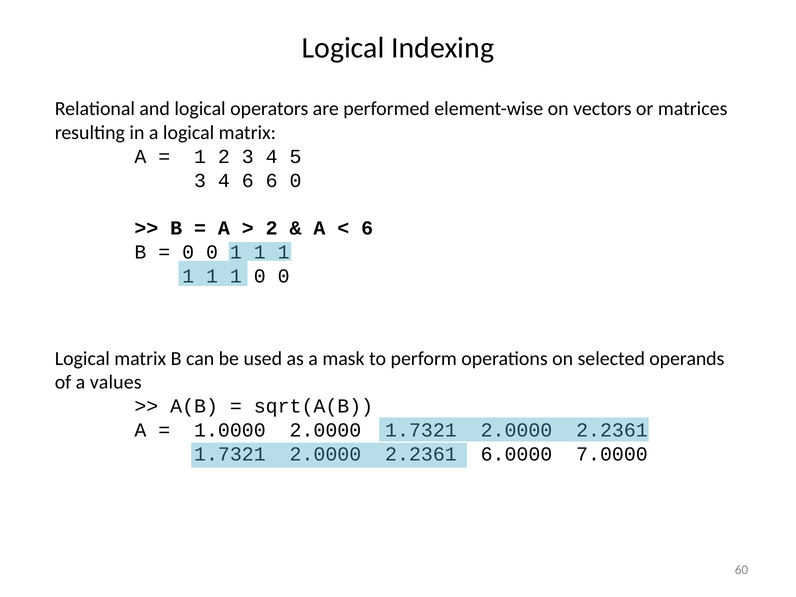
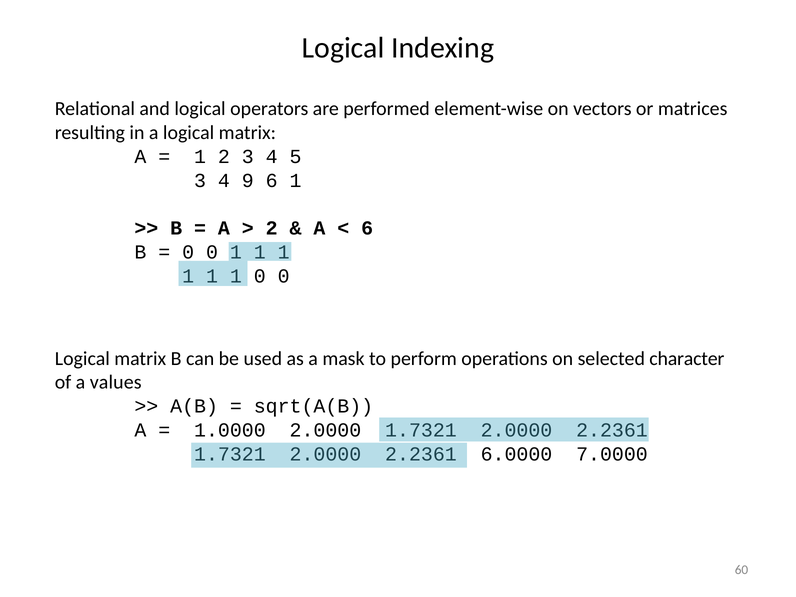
4 6: 6 -> 9
6 0: 0 -> 1
operands: operands -> character
